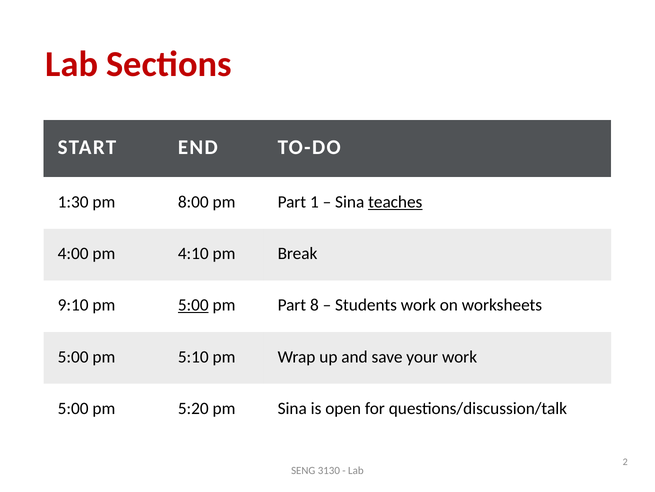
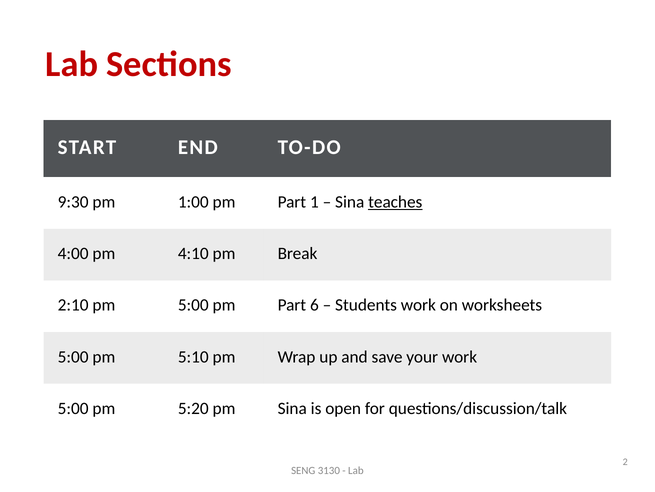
1:30: 1:30 -> 9:30
8:00: 8:00 -> 1:00
9:10: 9:10 -> 2:10
5:00 at (193, 305) underline: present -> none
8: 8 -> 6
